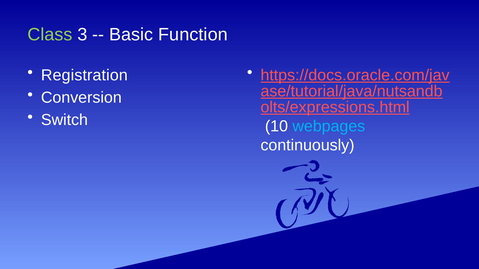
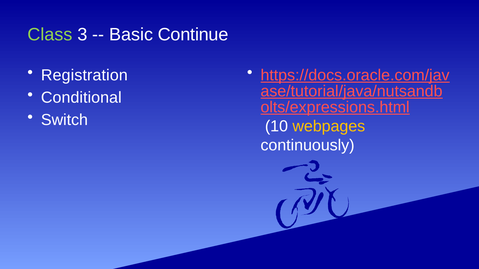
Function: Function -> Continue
Conversion: Conversion -> Conditional
webpages colour: light blue -> yellow
